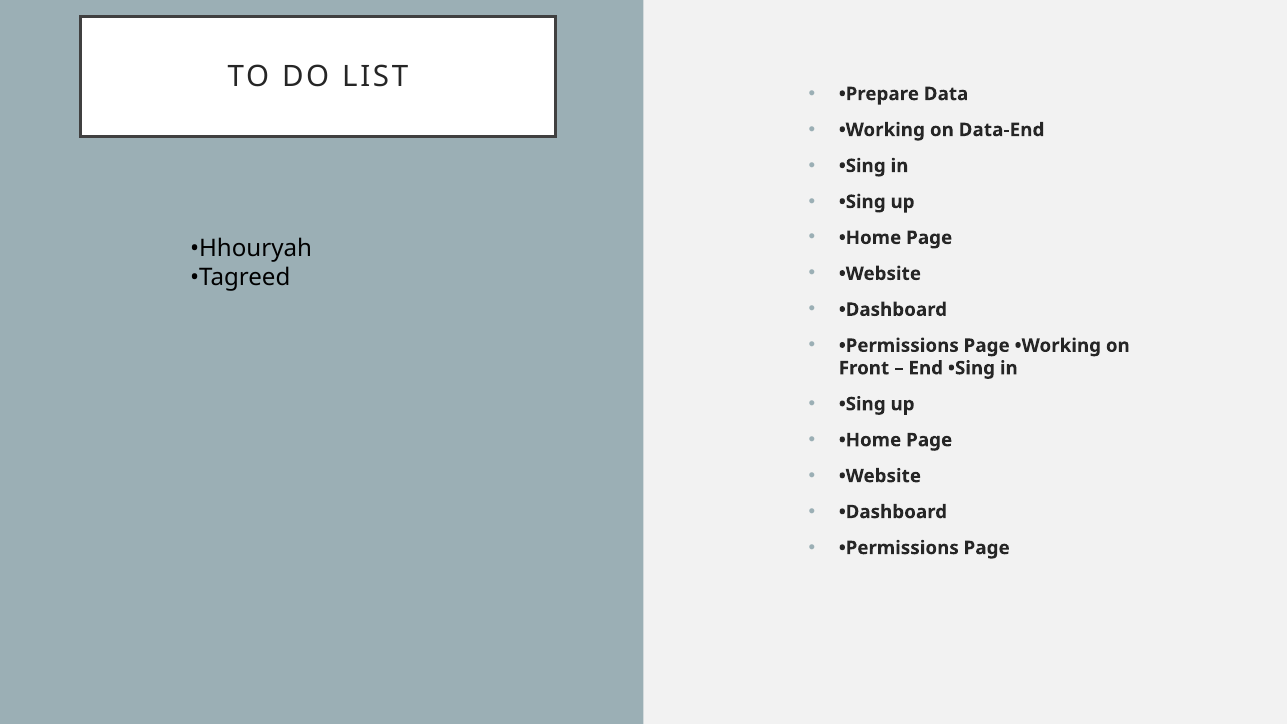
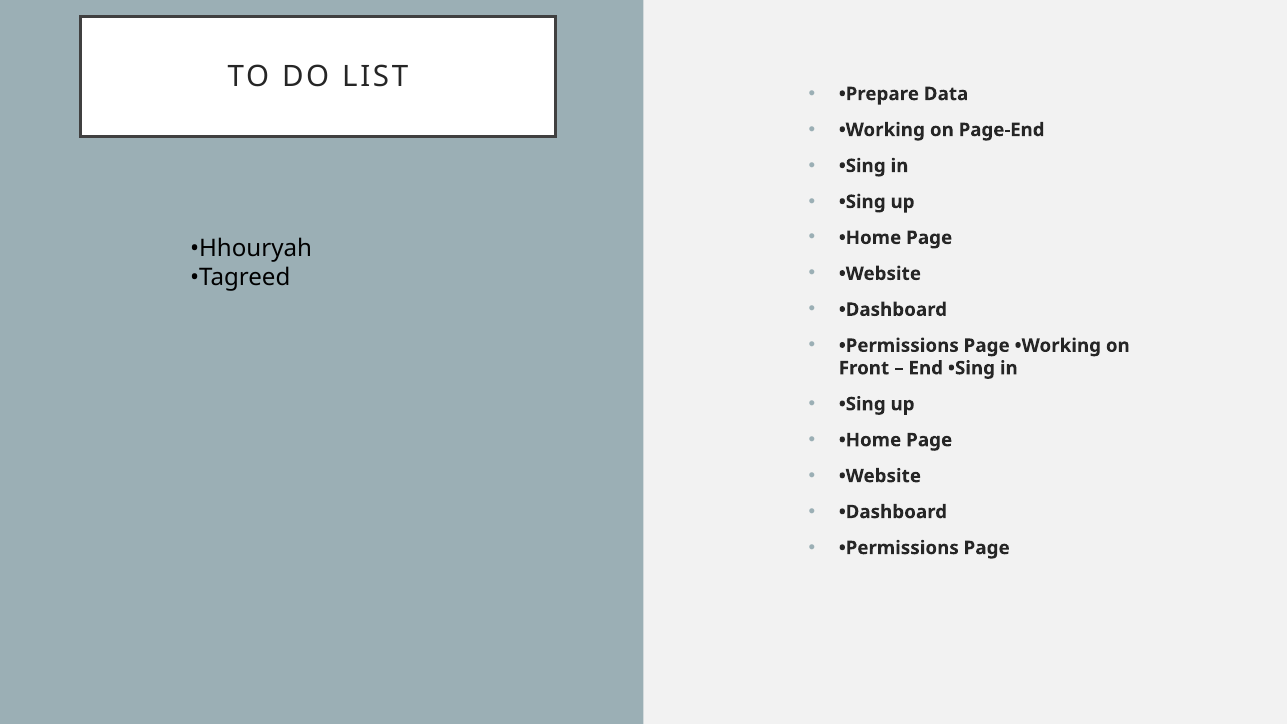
Data-End: Data-End -> Page-End
